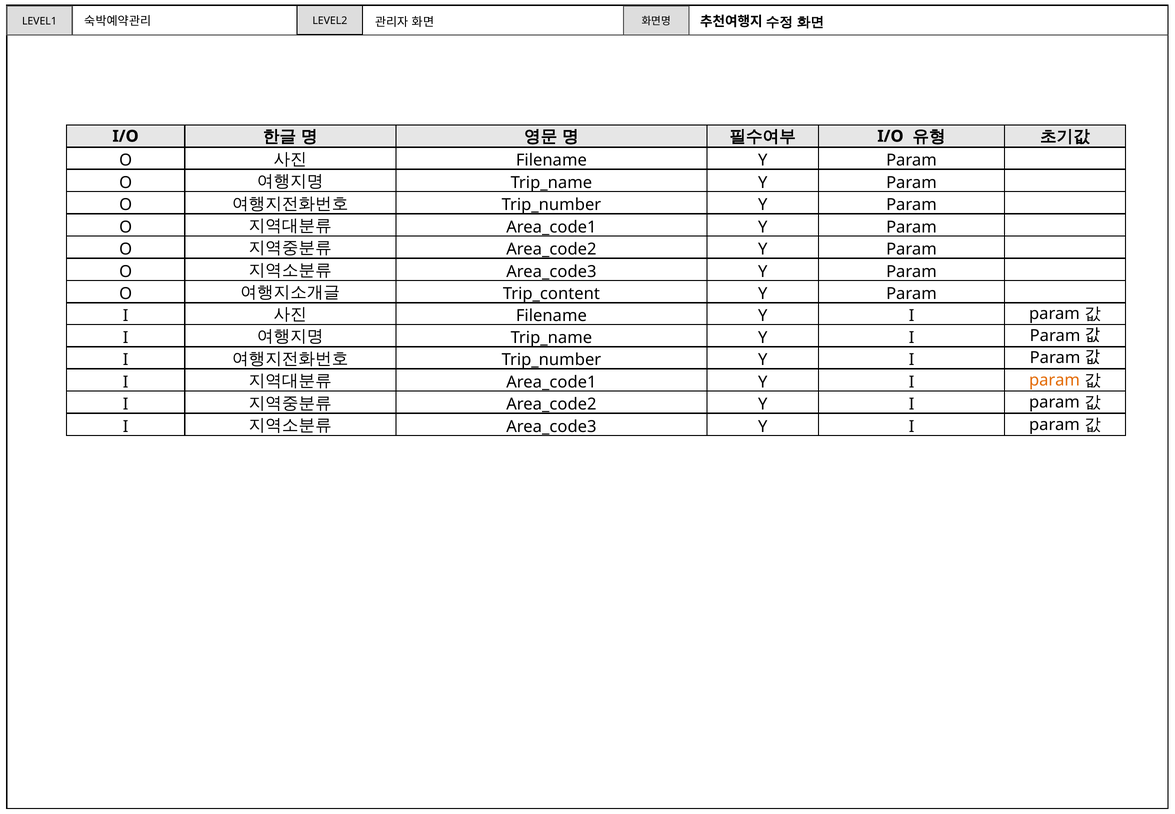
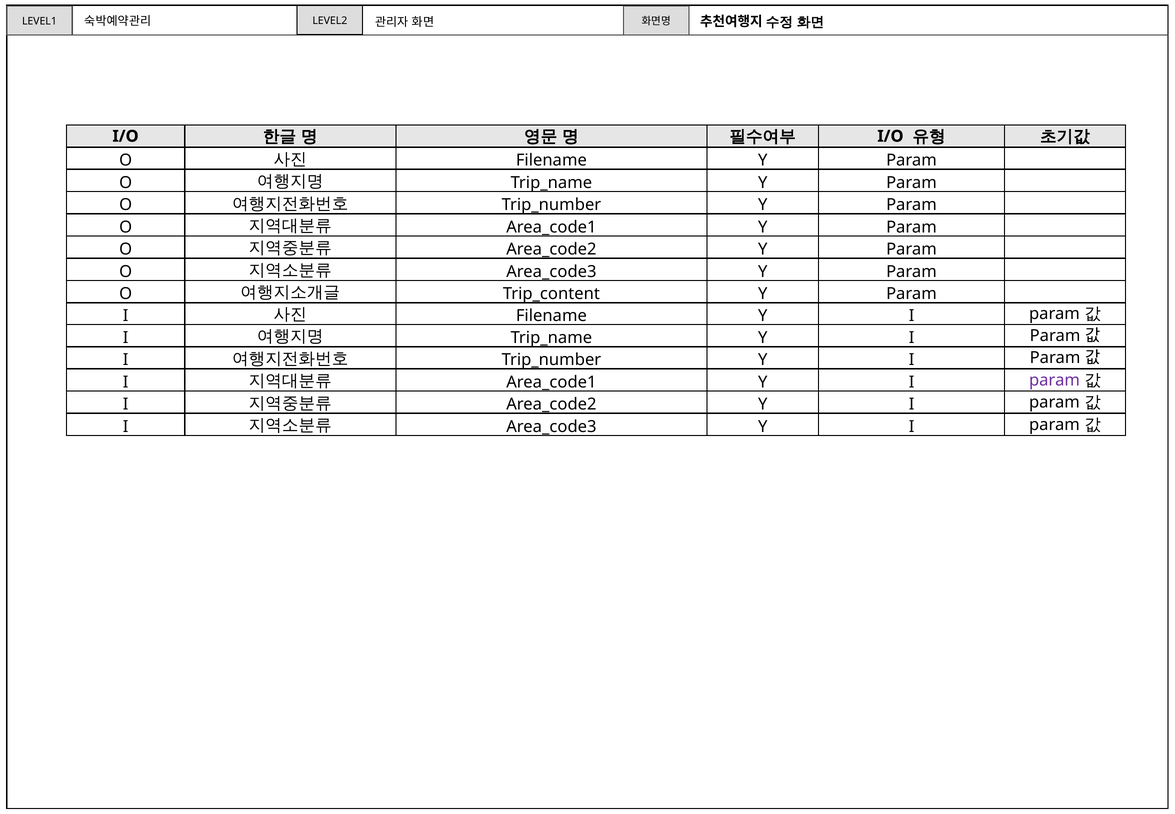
param at (1054, 380) colour: orange -> purple
